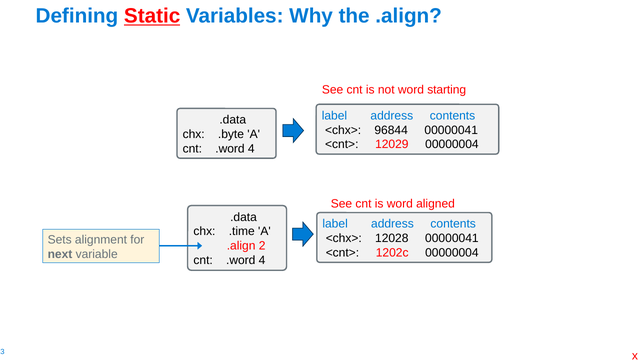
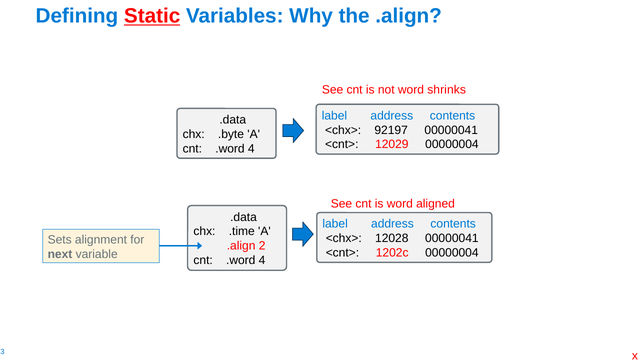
starting: starting -> shrinks
96844: 96844 -> 92197
